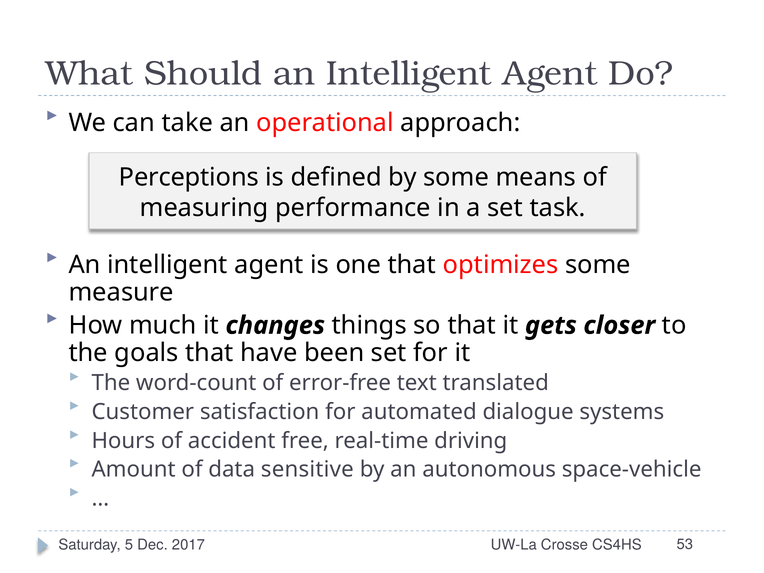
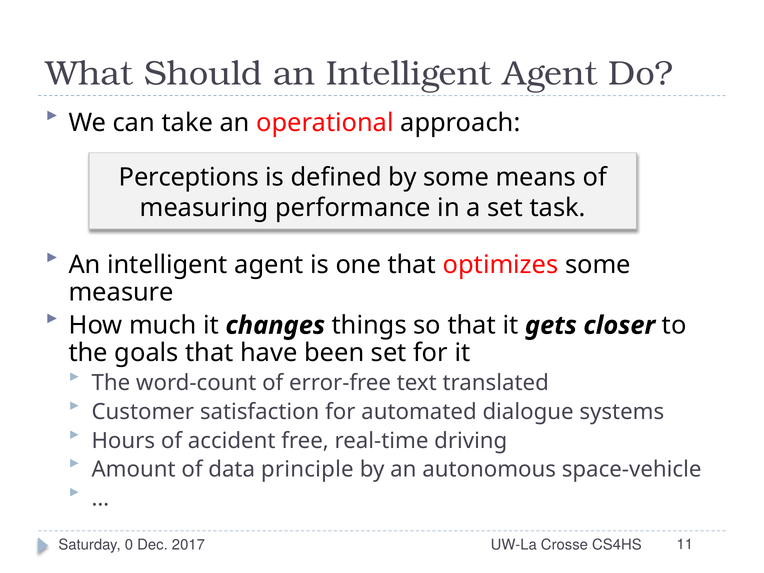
sensitive: sensitive -> principle
5: 5 -> 0
53: 53 -> 11
